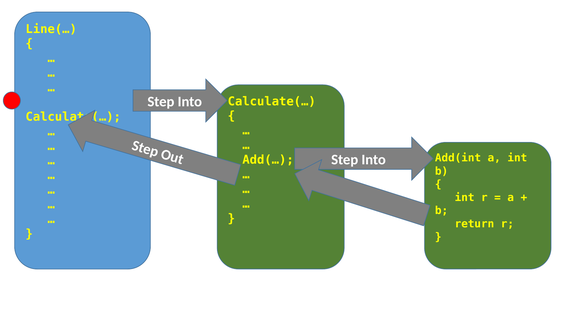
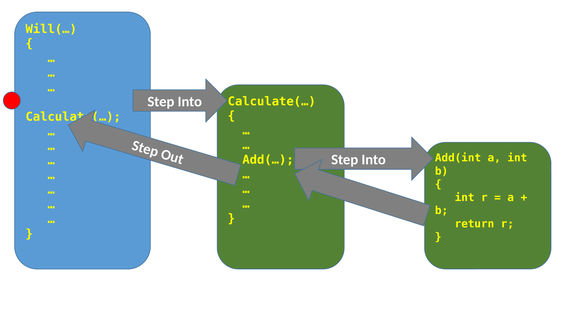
Line(…: Line(… -> Will(…
